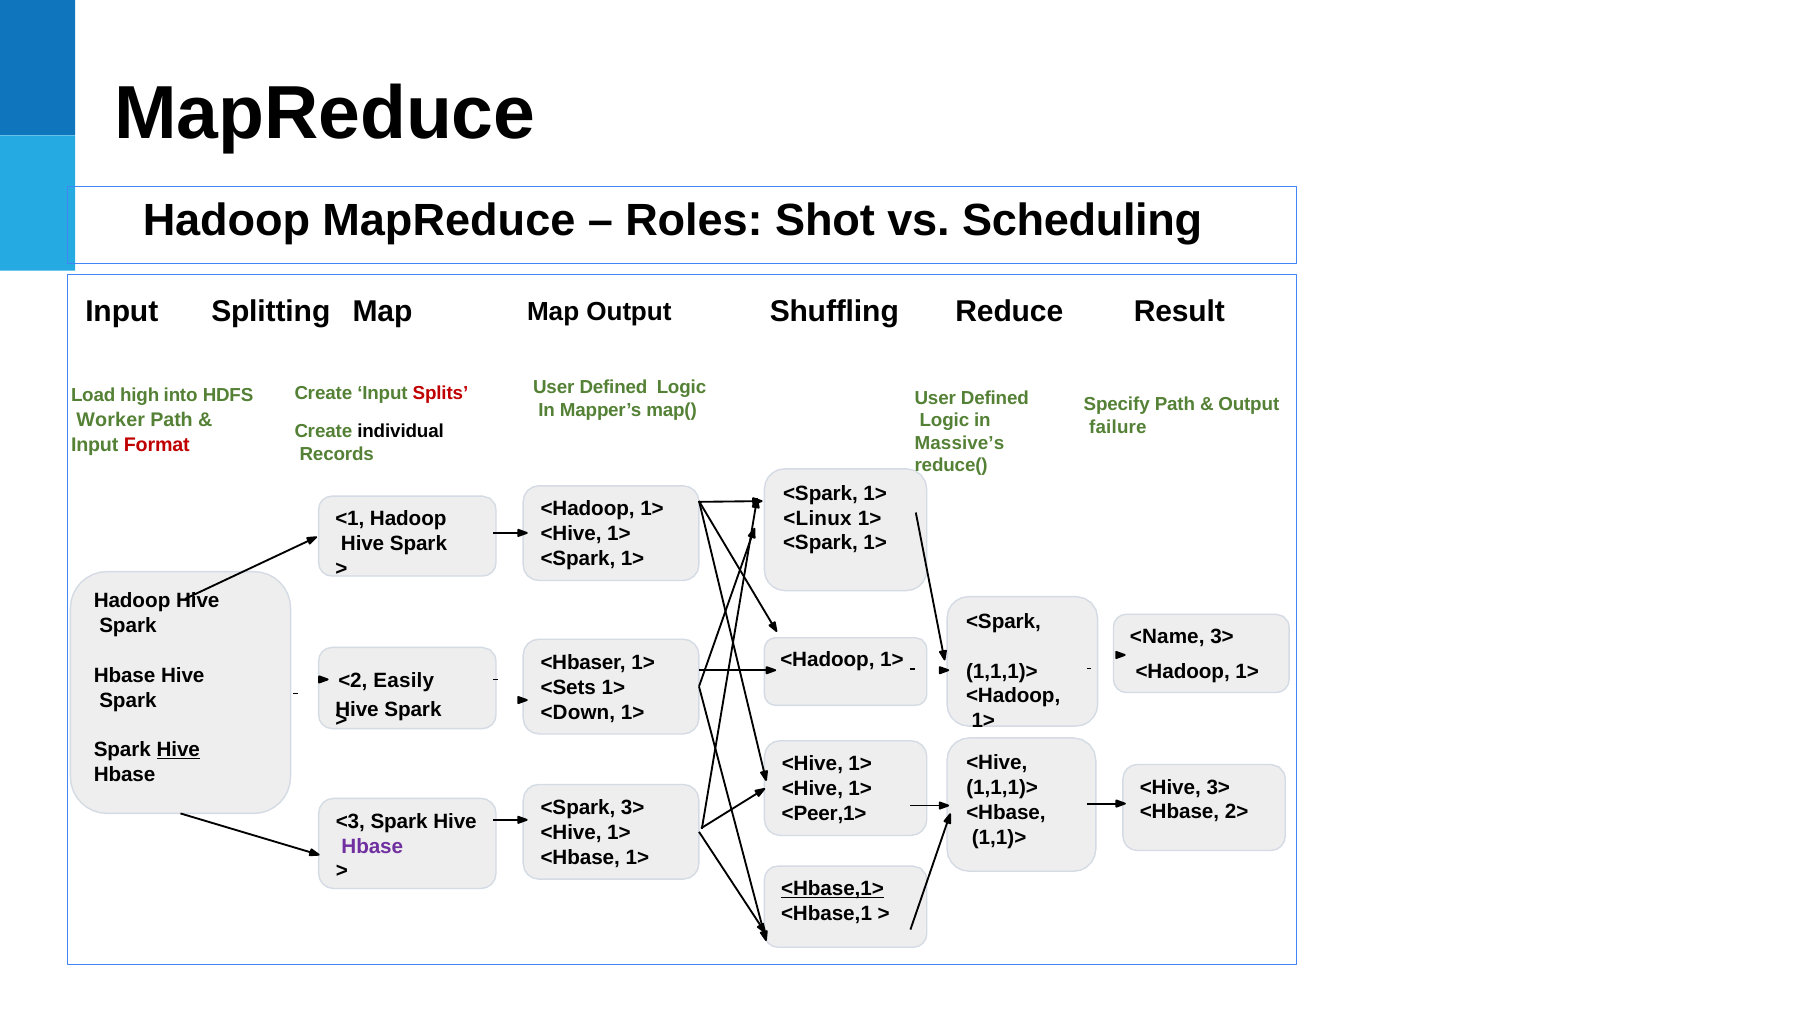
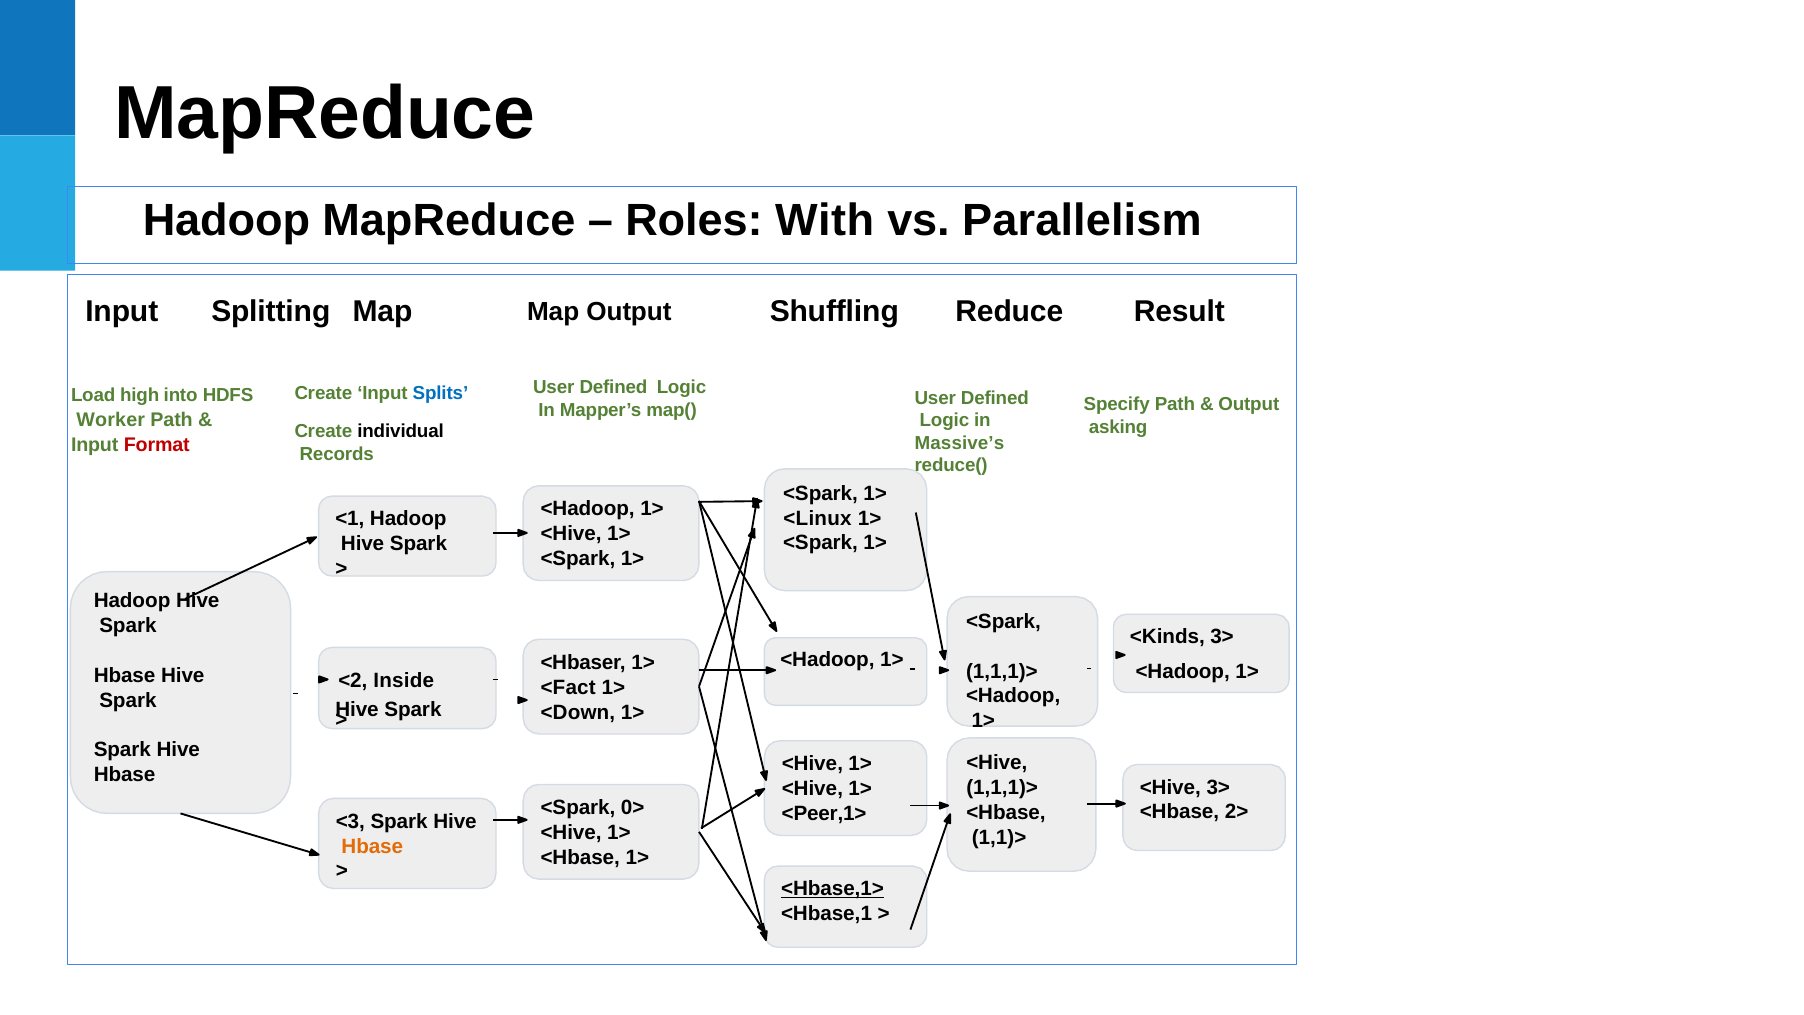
Shot: Shot -> With
Scheduling: Scheduling -> Parallelism
Splits colour: red -> blue
failure: failure -> asking
<Name: <Name -> <Kinds
Easily: Easily -> Inside
<Sets: <Sets -> <Fact
Hive at (178, 750) underline: present -> none
<Spark 3>: 3> -> 0>
Hbase at (372, 847) colour: purple -> orange
